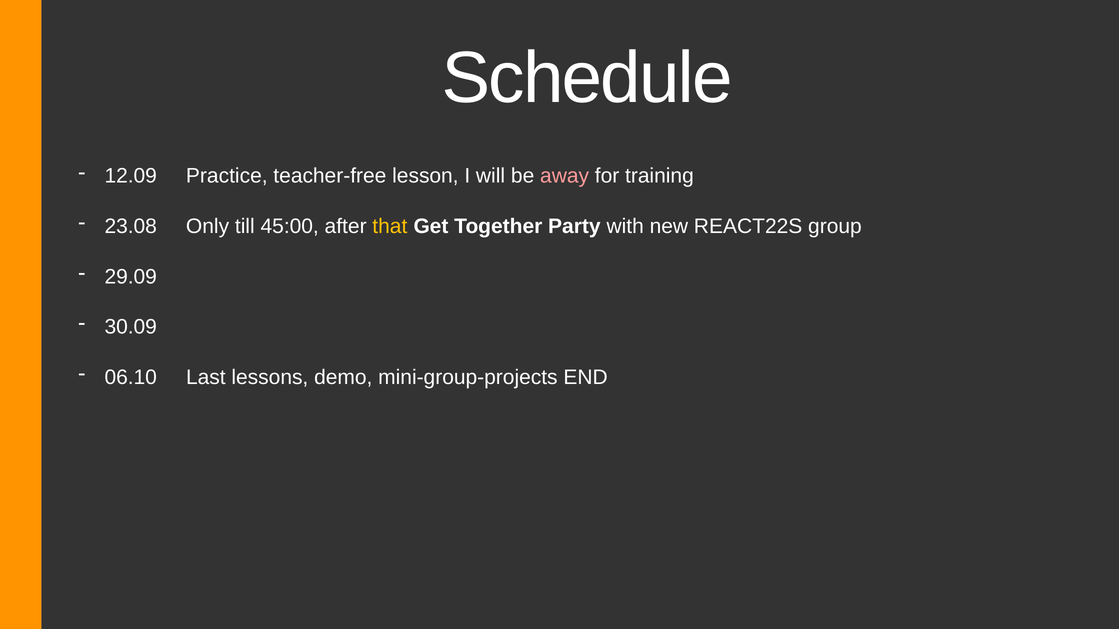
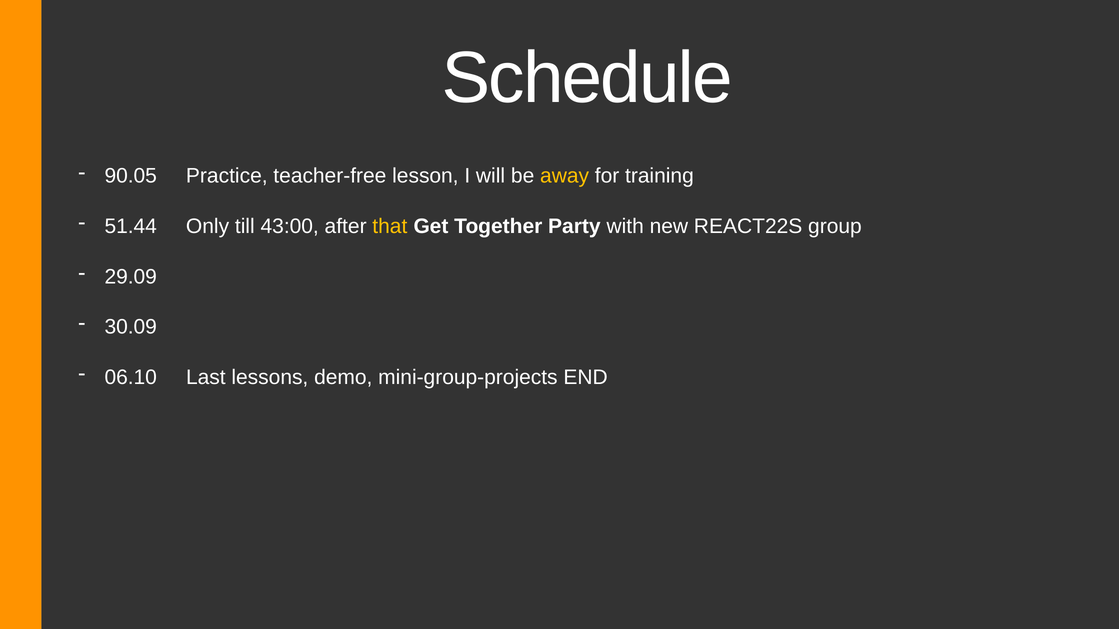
12.09: 12.09 -> 90.05
away colour: pink -> yellow
23.08: 23.08 -> 51.44
45:00: 45:00 -> 43:00
